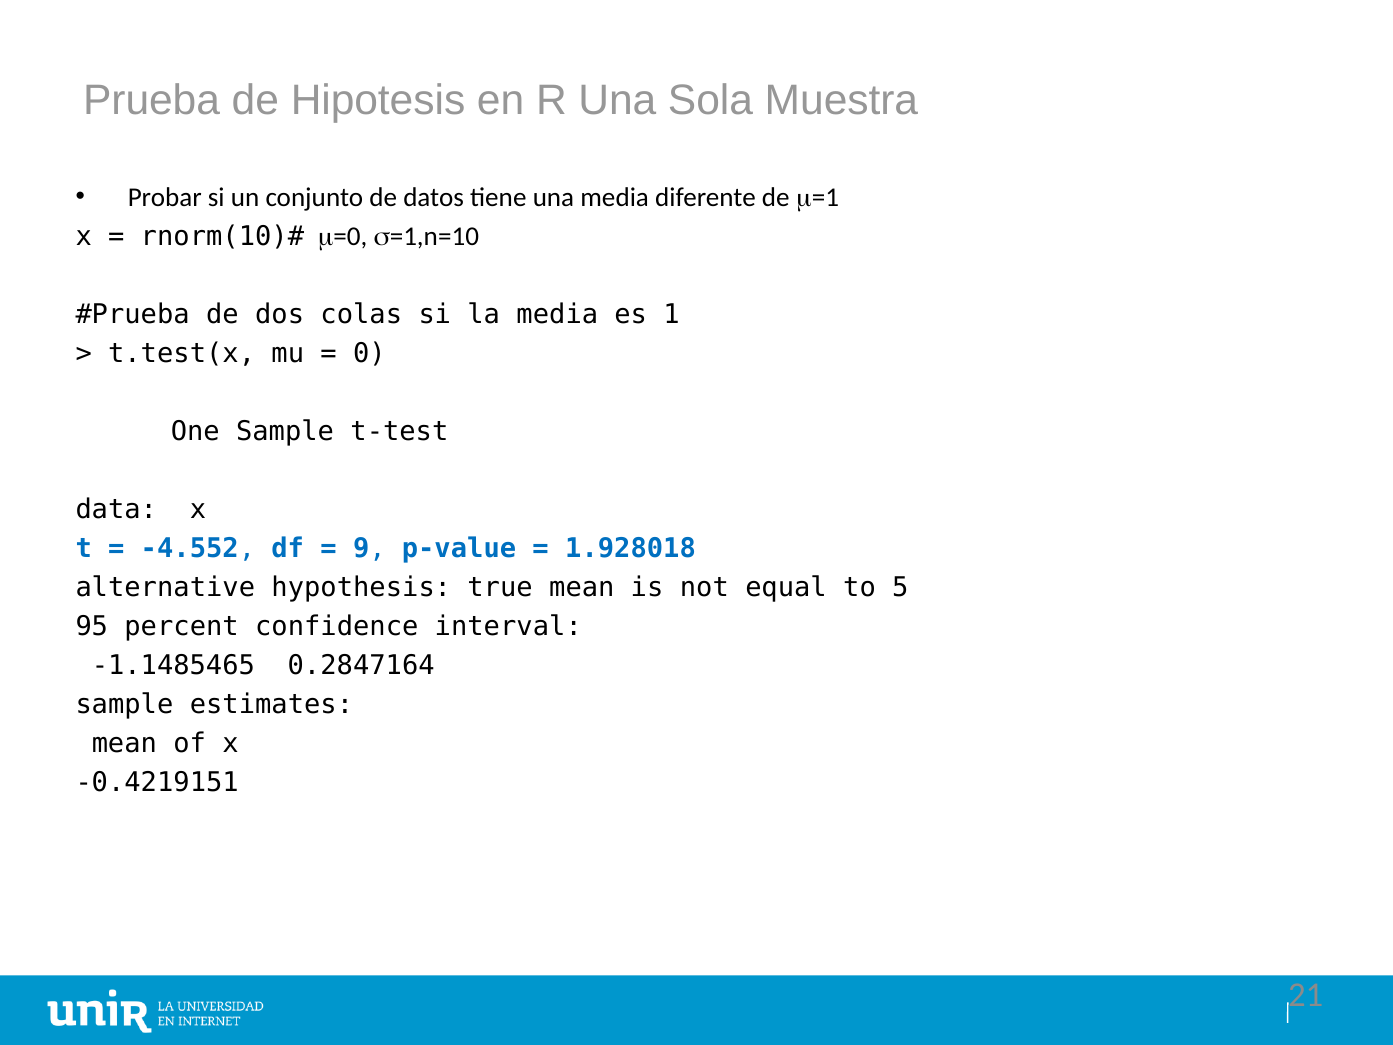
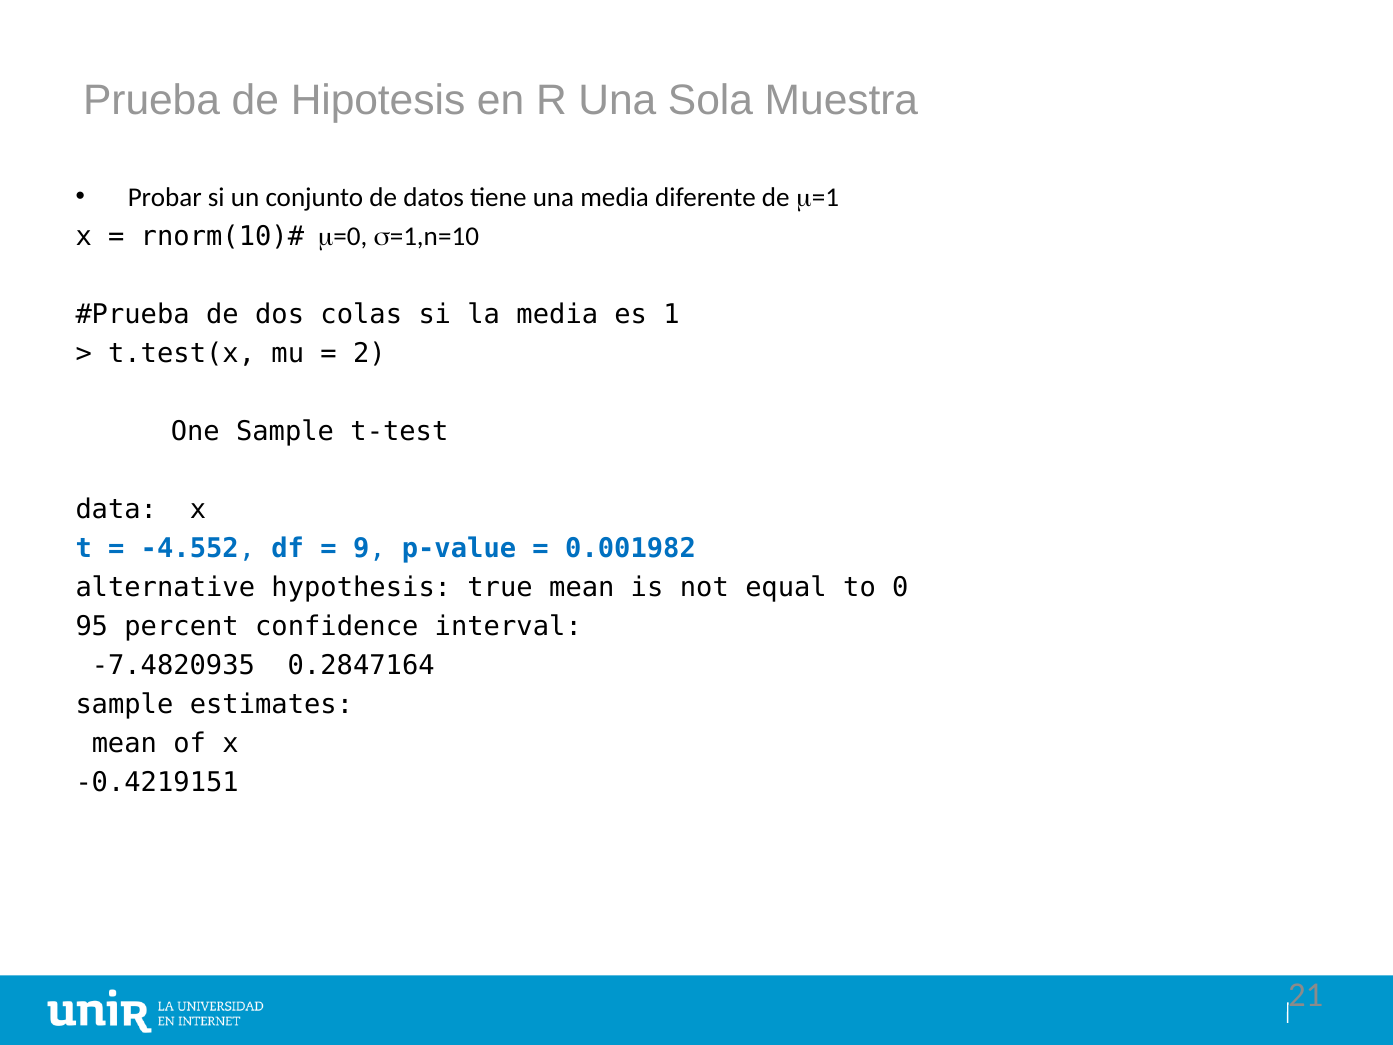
0: 0 -> 2
1.928018: 1.928018 -> 0.001982
5: 5 -> 0
-1.1485465: -1.1485465 -> -7.4820935
